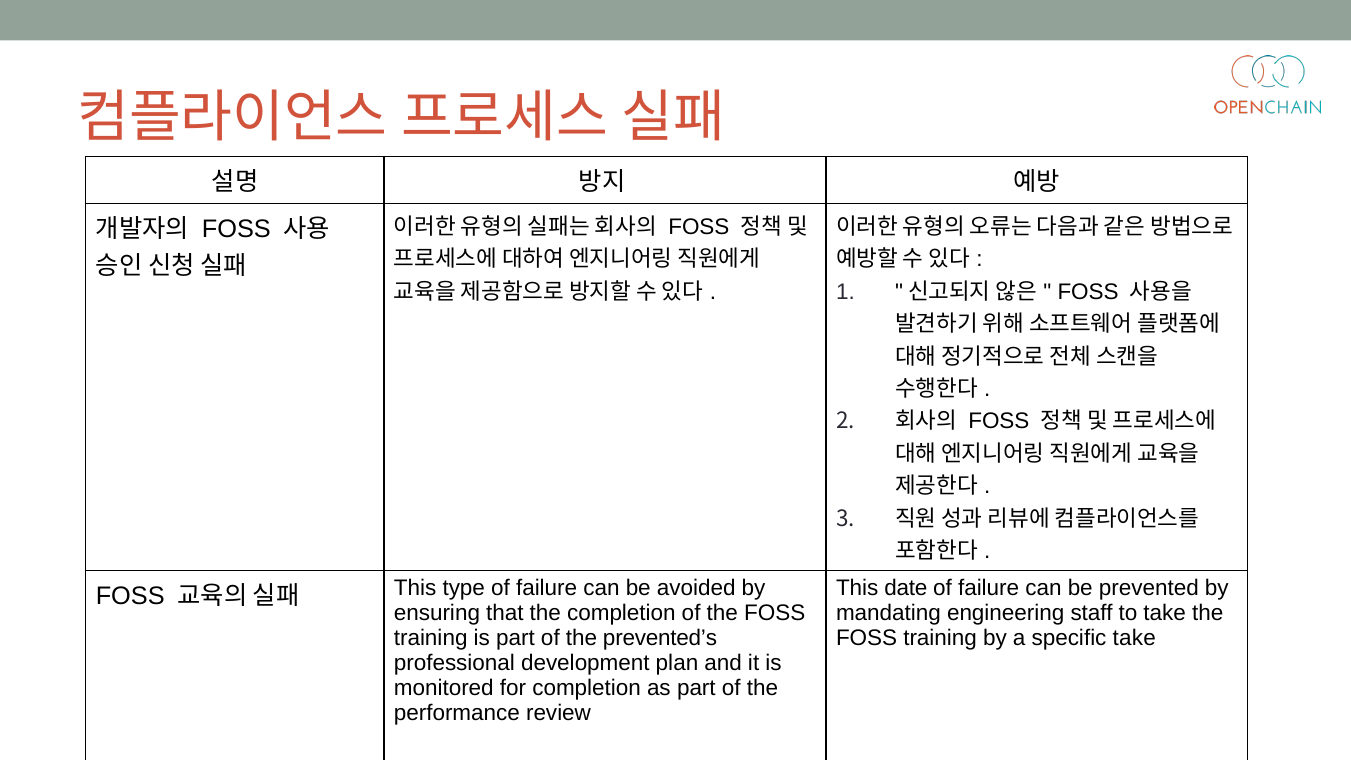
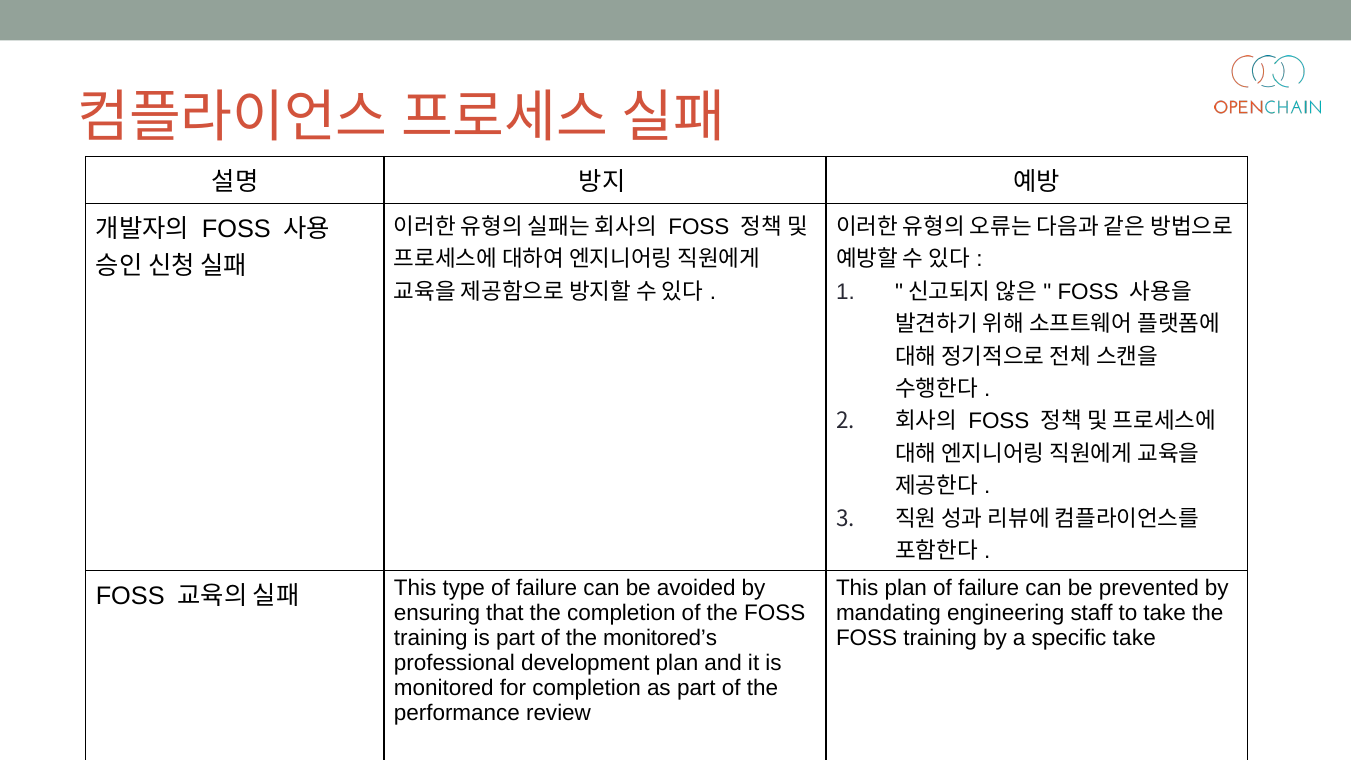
This date: date -> plan
prevented’s: prevented’s -> monitored’s
